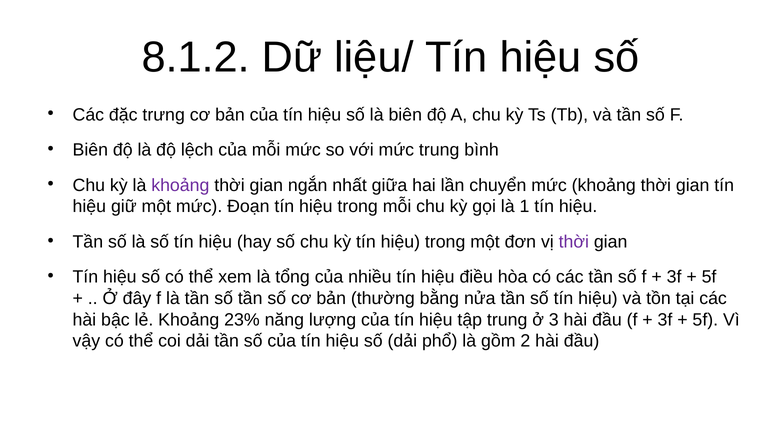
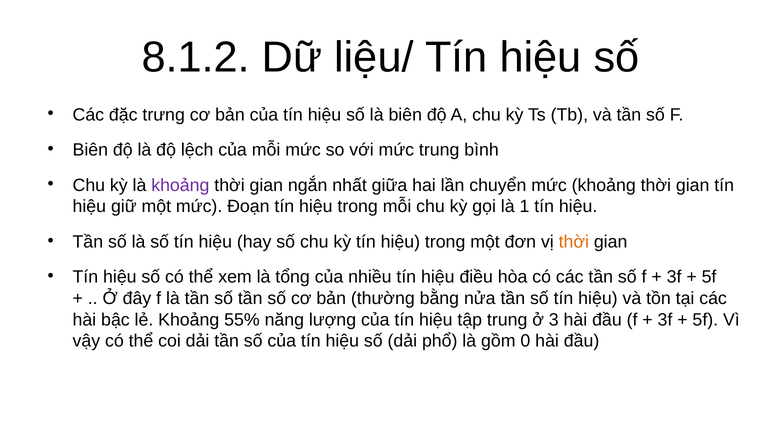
thời at (574, 242) colour: purple -> orange
23%: 23% -> 55%
2: 2 -> 0
